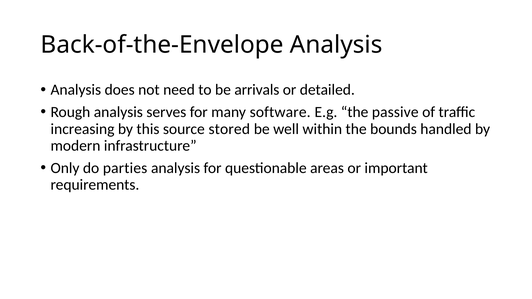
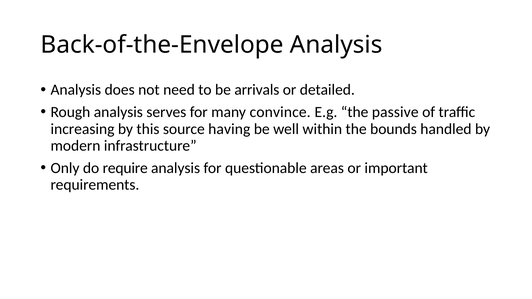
software: software -> convince
stored: stored -> having
parties: parties -> require
